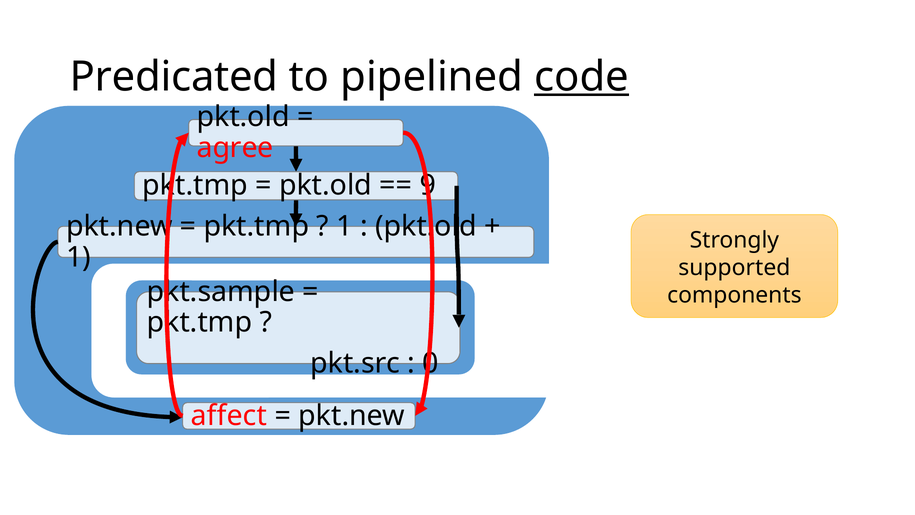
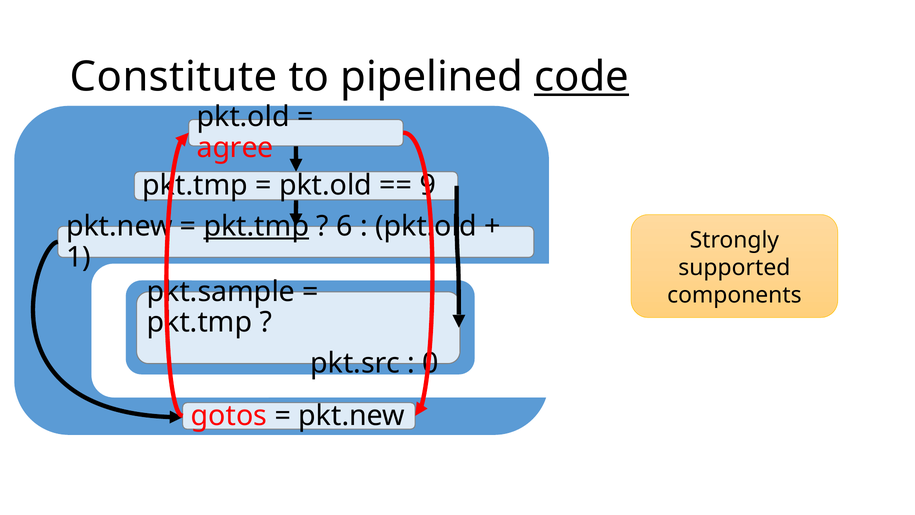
Predicated: Predicated -> Constitute
pkt.tmp at (256, 226) underline: none -> present
1 at (345, 226): 1 -> 6
affect: affect -> gotos
